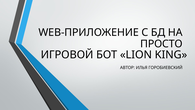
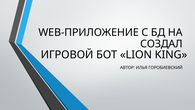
ПРОСТО: ПРОСТО -> СОЗДАЛ
